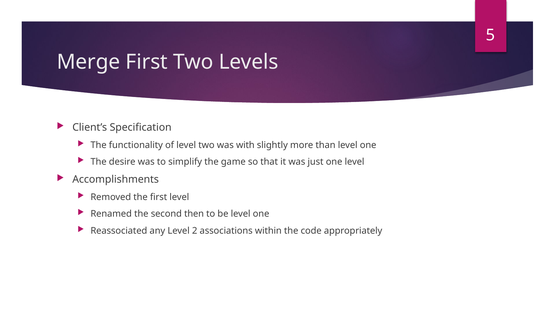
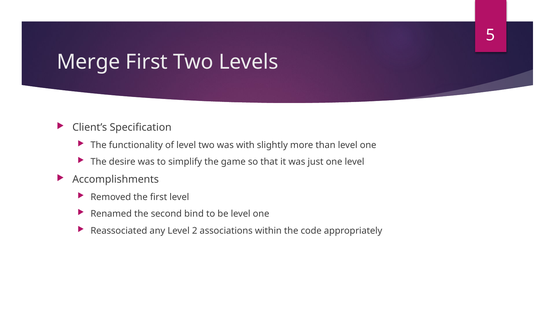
then: then -> bind
